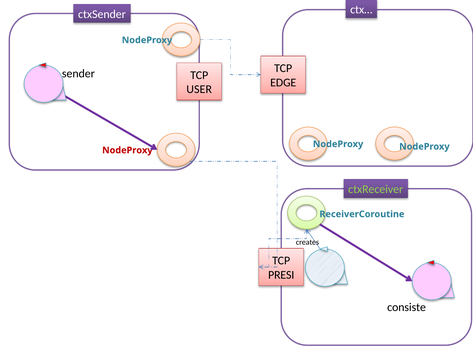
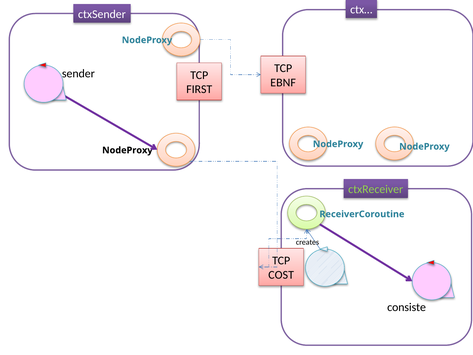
EDGE: EDGE -> EBNF
USER: USER -> FIRST
NodeProxy at (127, 150) colour: red -> black
PRESI: PRESI -> COST
